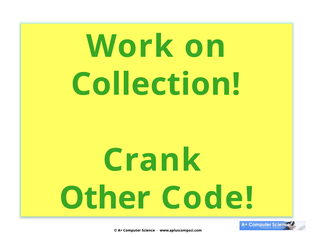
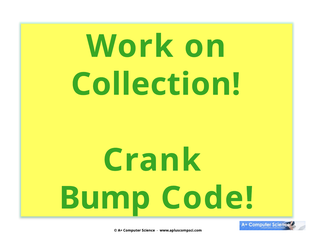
Other: Other -> Bump
